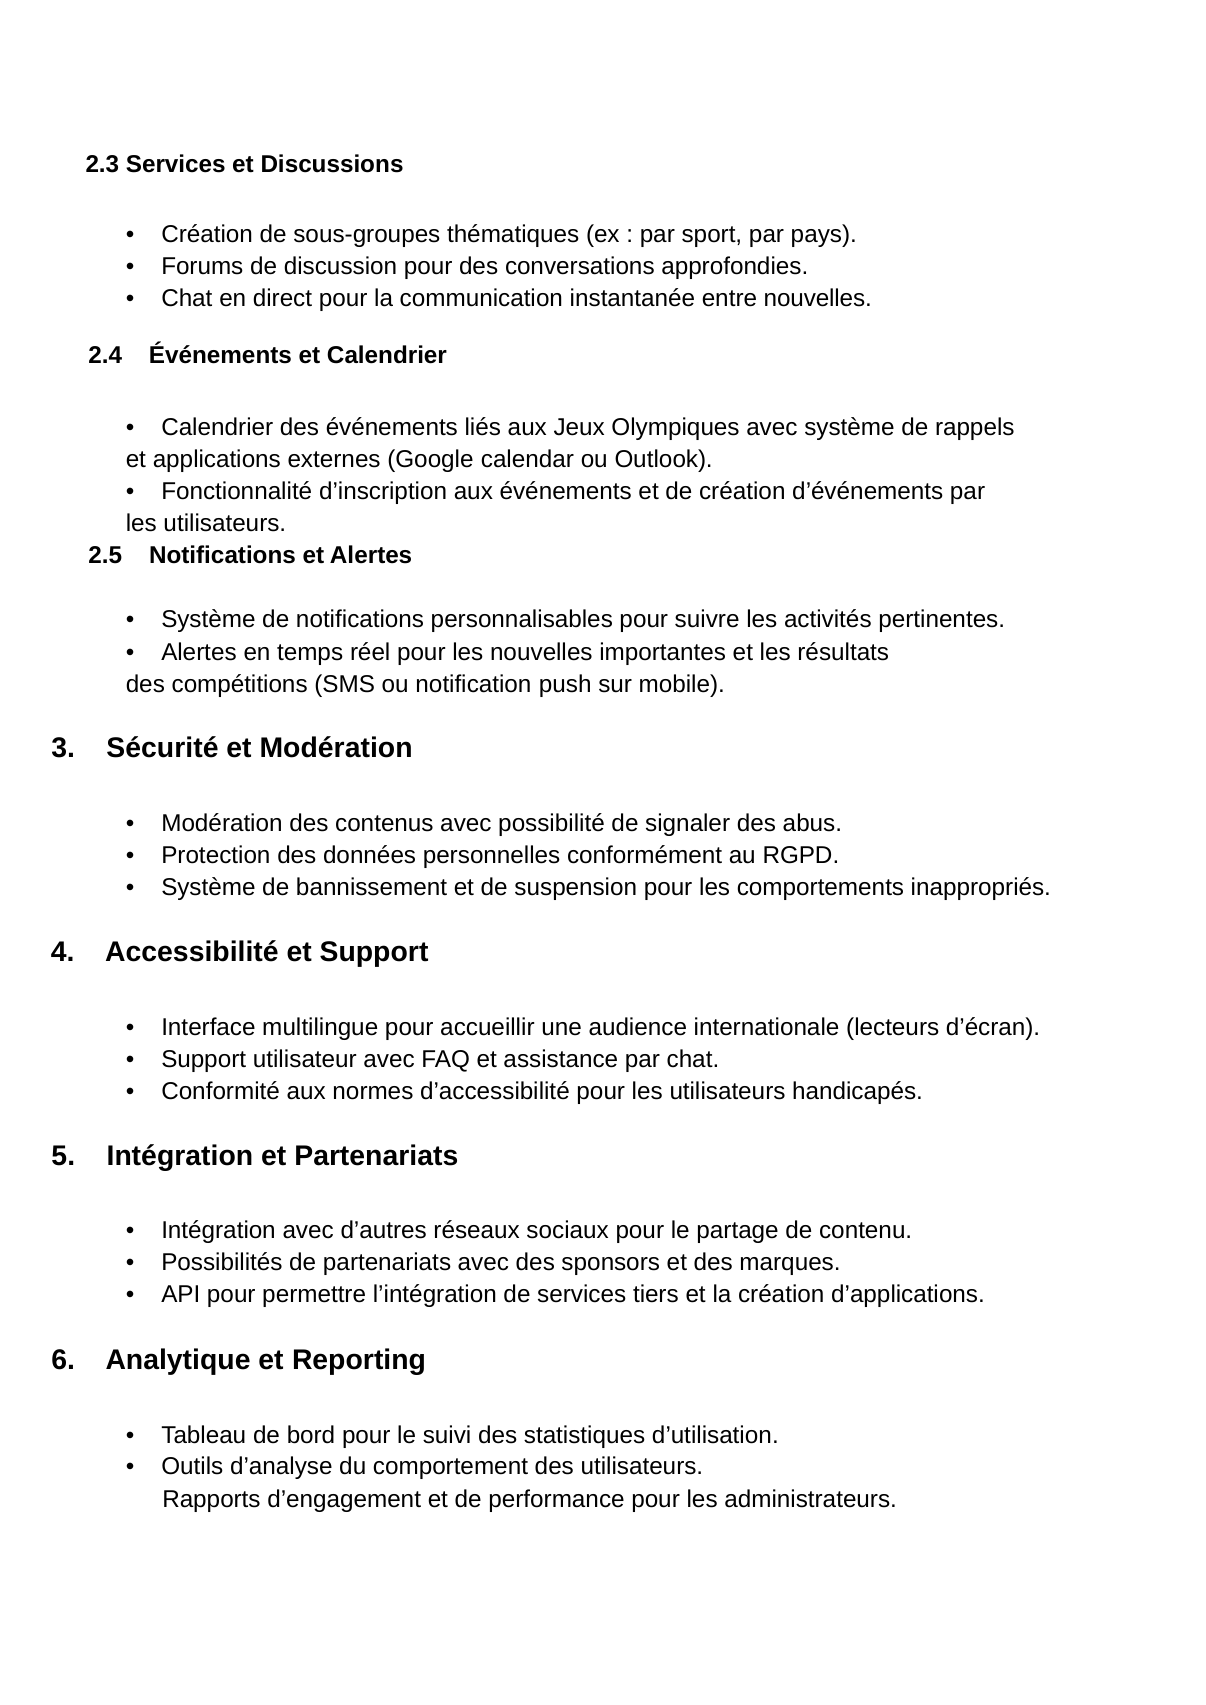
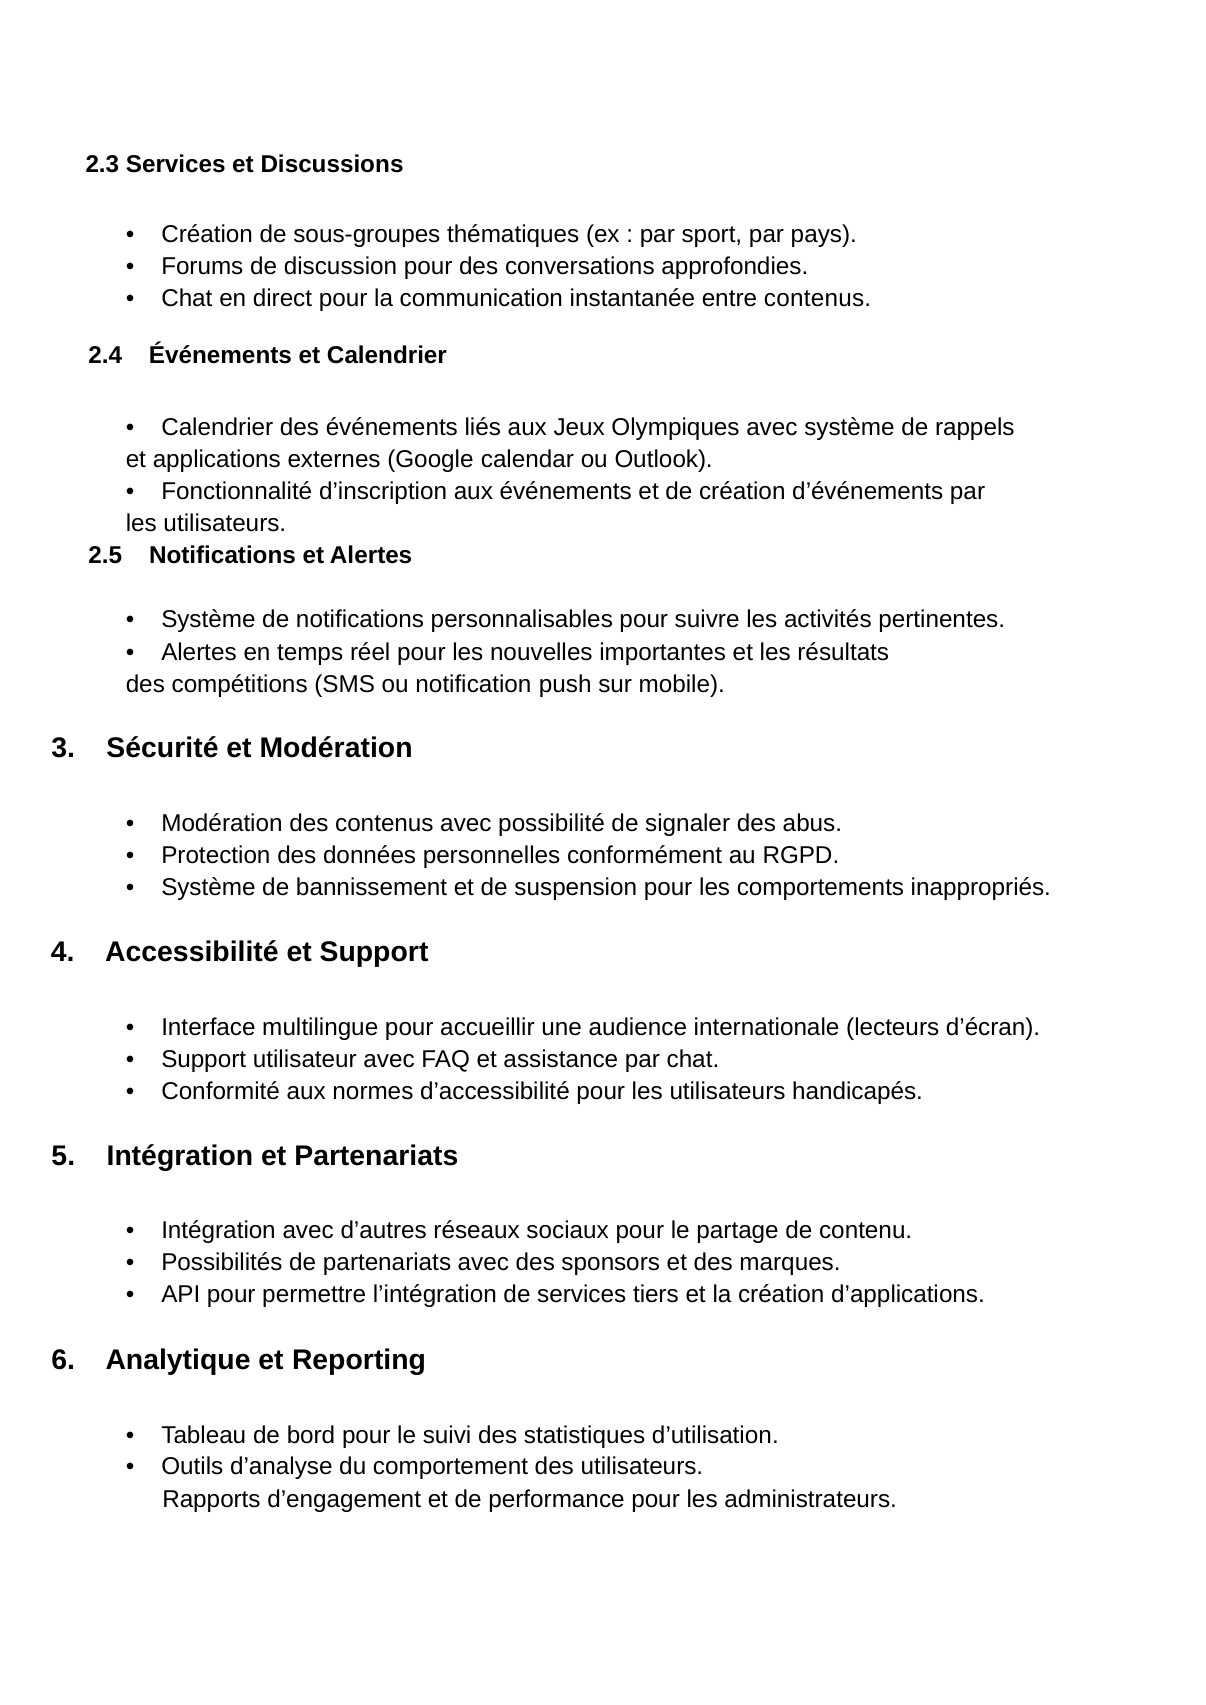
entre nouvelles: nouvelles -> contenus
